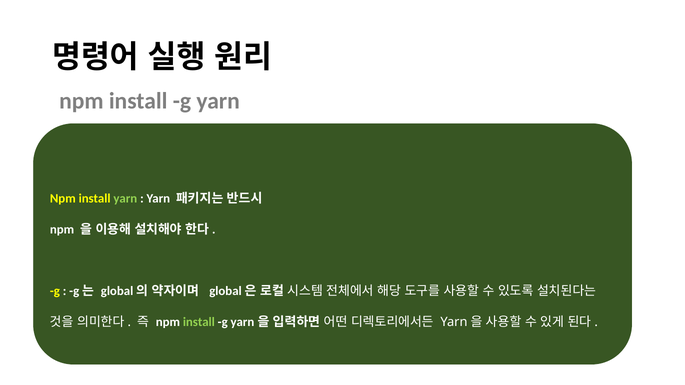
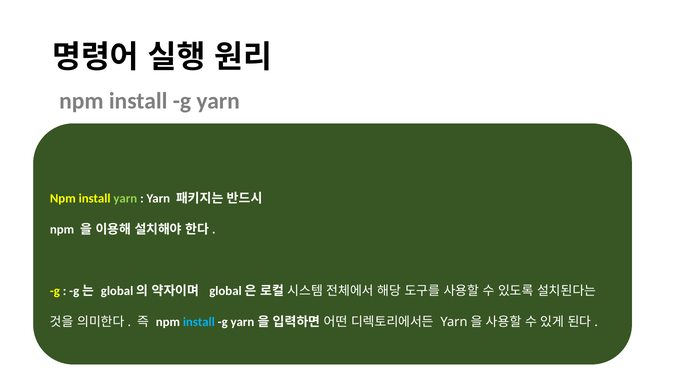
install at (199, 322) colour: light green -> light blue
